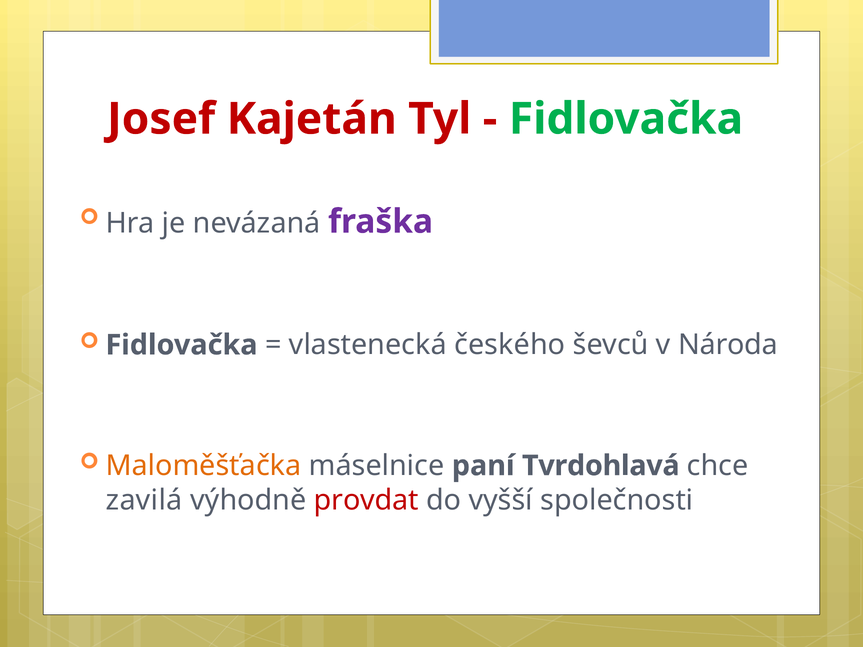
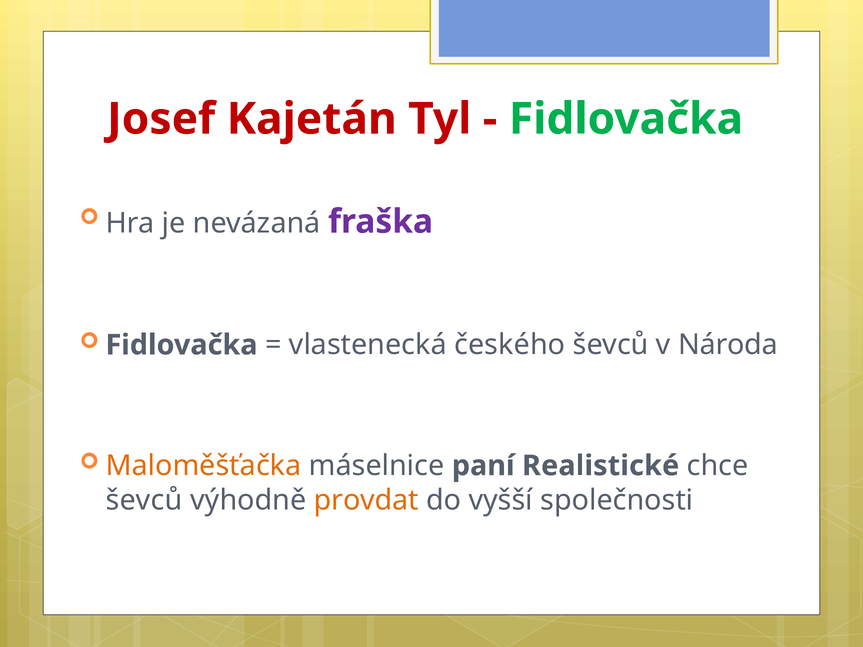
Tvrdohlavá: Tvrdohlavá -> Realistické
zavilá at (144, 500): zavilá -> ševců
provdat colour: red -> orange
